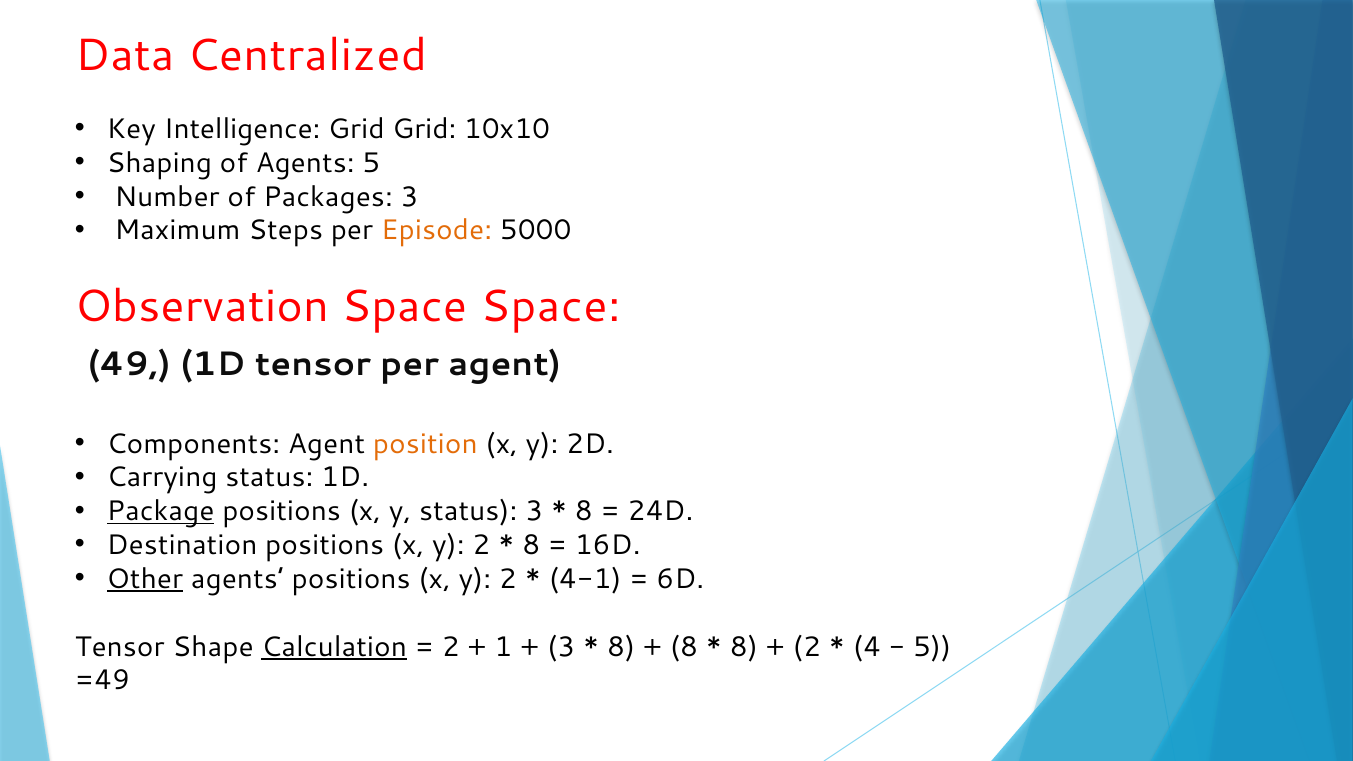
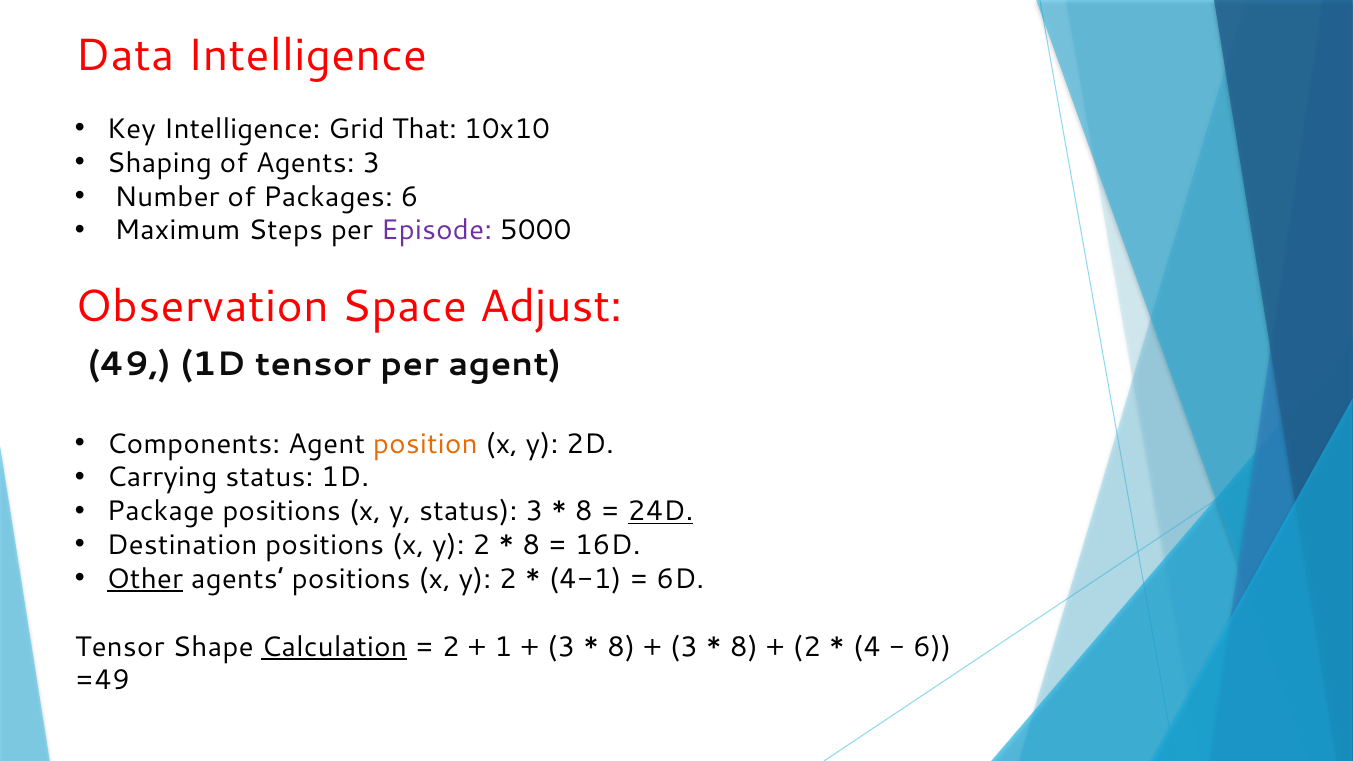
Data Centralized: Centralized -> Intelligence
Grid Grid: Grid -> That
Agents 5: 5 -> 3
Packages 3: 3 -> 6
Episode colour: orange -> purple
Space Space: Space -> Adjust
Package underline: present -> none
24D underline: none -> present
8 at (684, 647): 8 -> 3
5 at (932, 647): 5 -> 6
